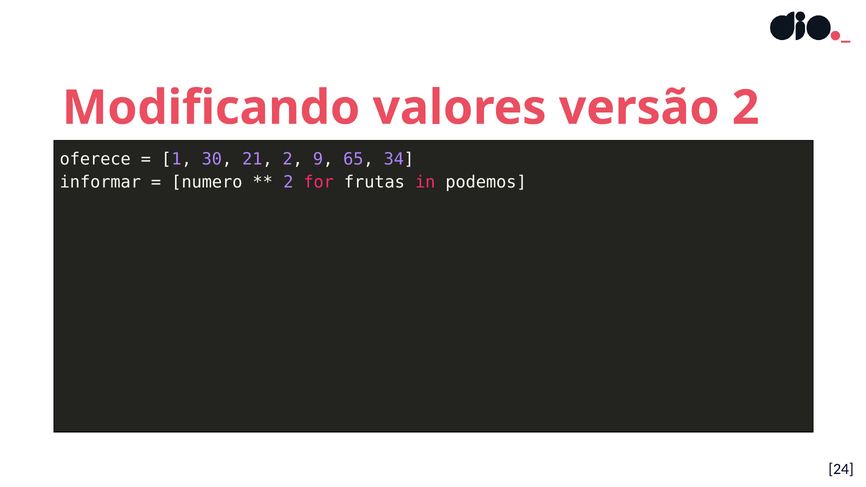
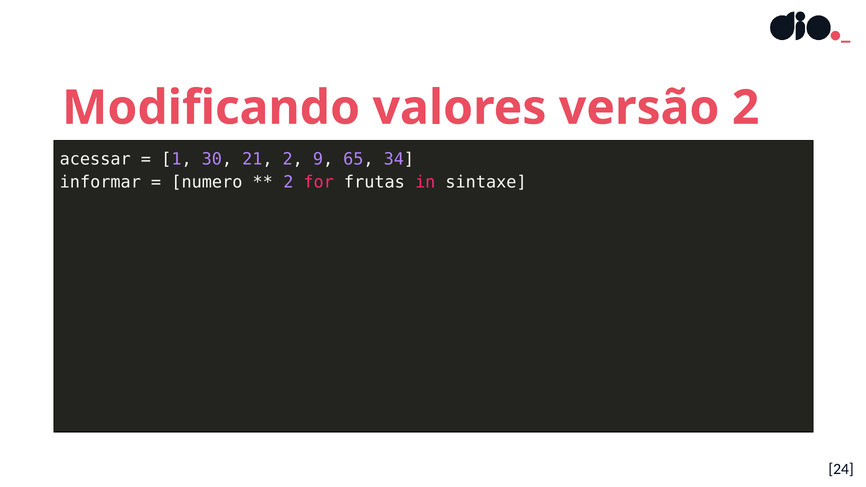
oferece: oferece -> acessar
podemos: podemos -> sintaxe
